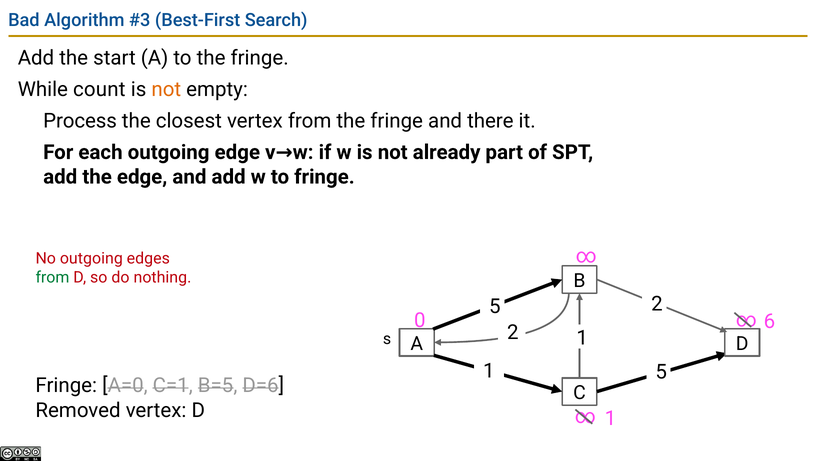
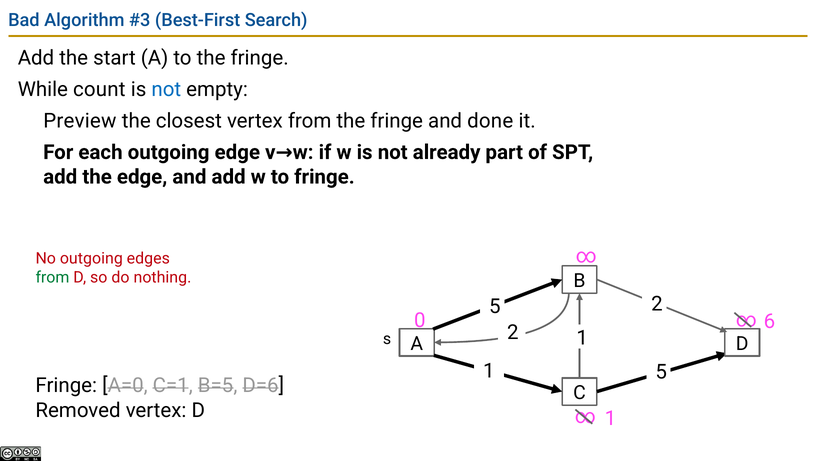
not at (166, 89) colour: orange -> blue
Process: Process -> Preview
there: there -> done
